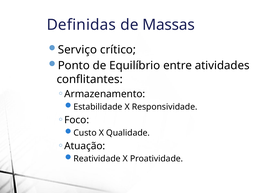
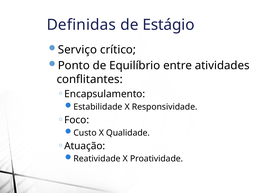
Massas: Massas -> Estágio
Armazenamento: Armazenamento -> Encapsulamento
